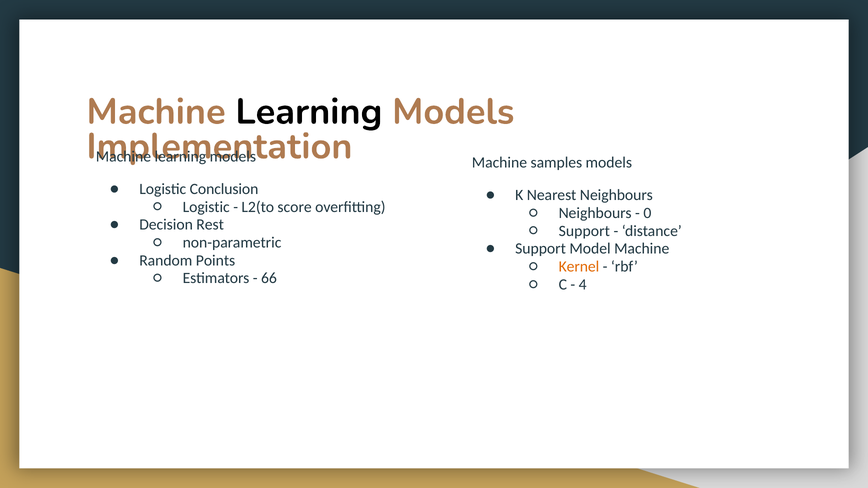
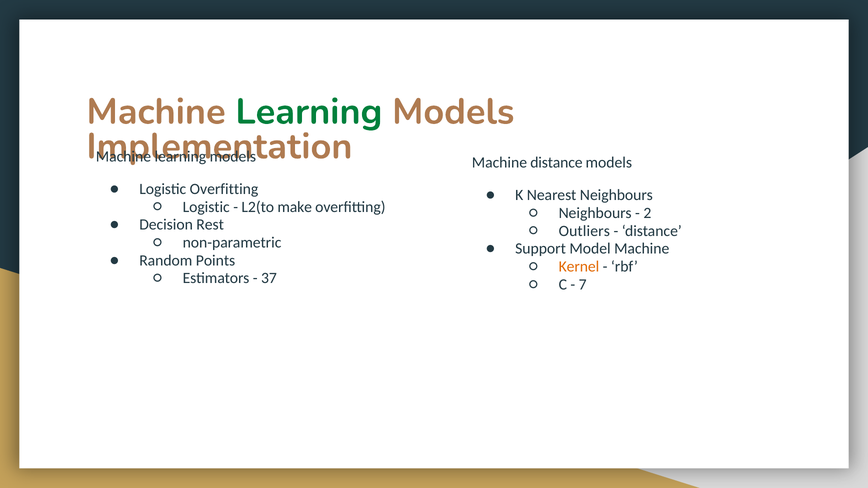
Learning at (309, 112) colour: black -> green
Machine samples: samples -> distance
Logistic Conclusion: Conclusion -> Overfitting
score: score -> make
0: 0 -> 2
Support at (584, 231): Support -> Outliers
66: 66 -> 37
4: 4 -> 7
